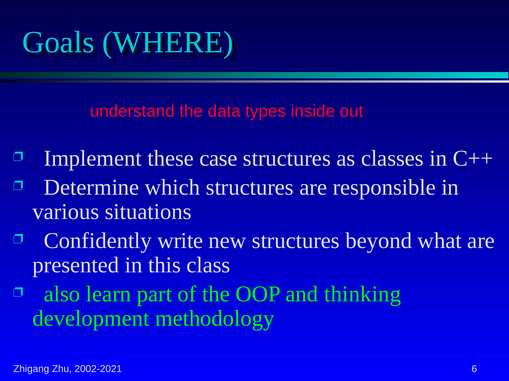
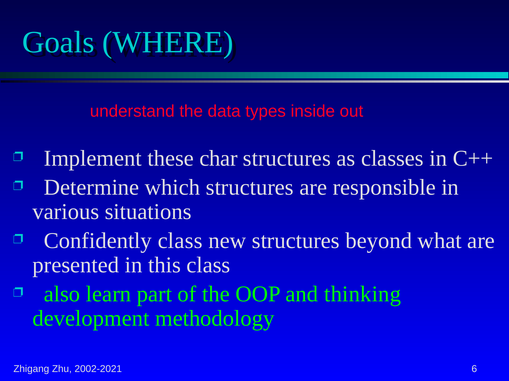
case: case -> char
Confidently write: write -> class
